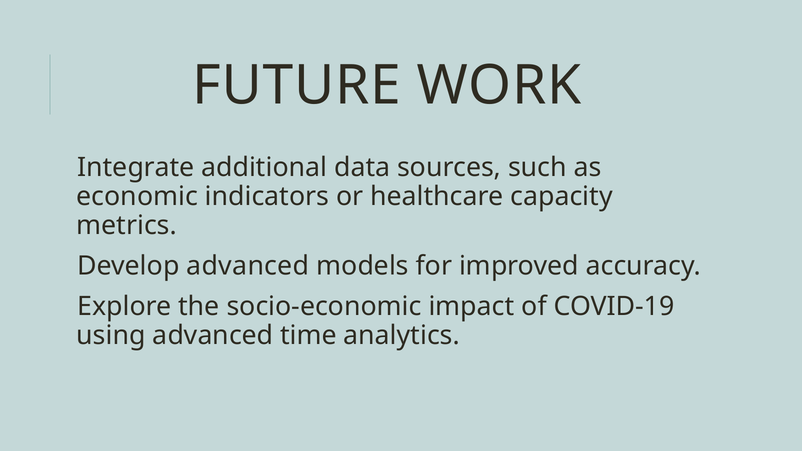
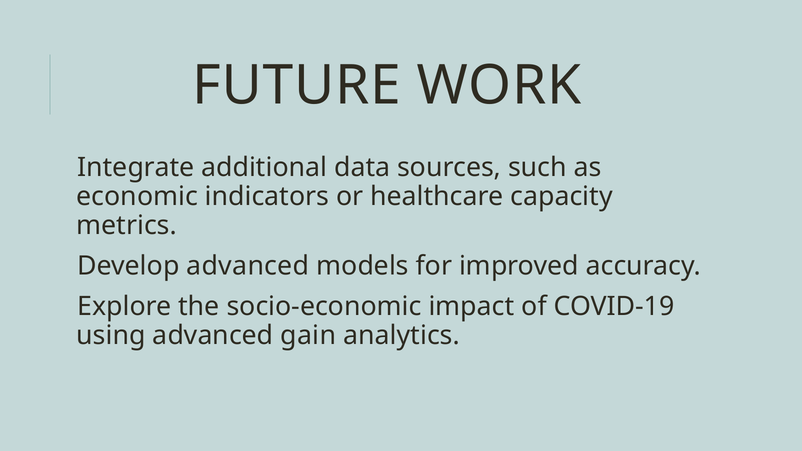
time: time -> gain
